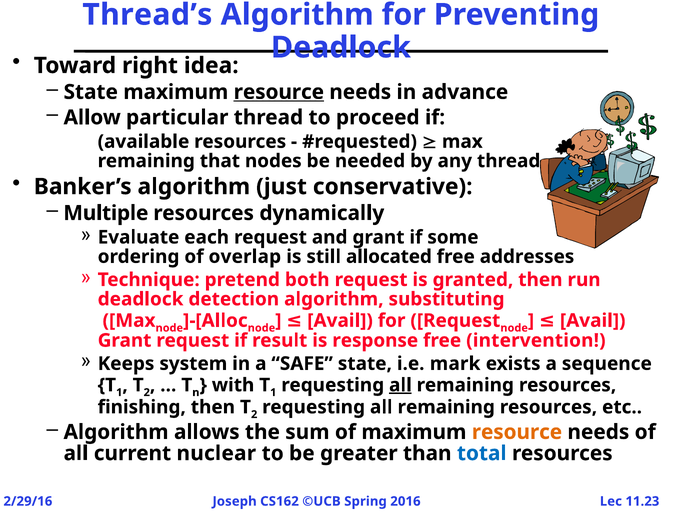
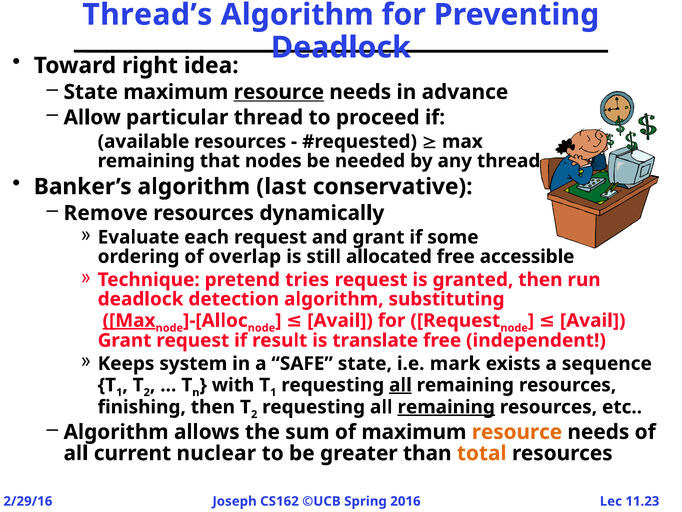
just: just -> last
Multiple: Multiple -> Remove
addresses: addresses -> accessible
both: both -> tries
Max at (129, 320) underline: none -> present
response: response -> translate
intervention: intervention -> independent
remaining at (446, 407) underline: none -> present
total colour: blue -> orange
